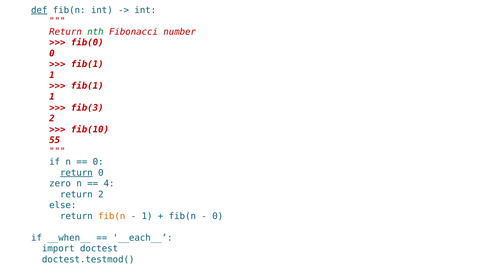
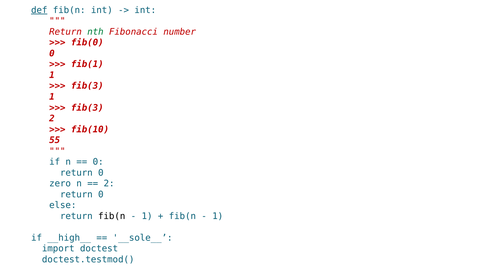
fib(1 at (87, 86): fib(1 -> fib(3
return at (76, 173) underline: present -> none
4 at (109, 184): 4 -> 2
2 at (101, 195): 2 -> 0
fib(n at (112, 216) colour: orange -> black
0 at (218, 216): 0 -> 1
__when__: __when__ -> __high__
__each__: __each__ -> __sole__
